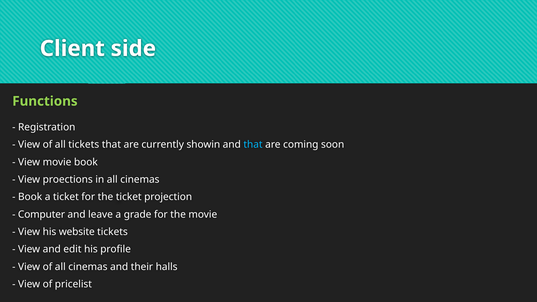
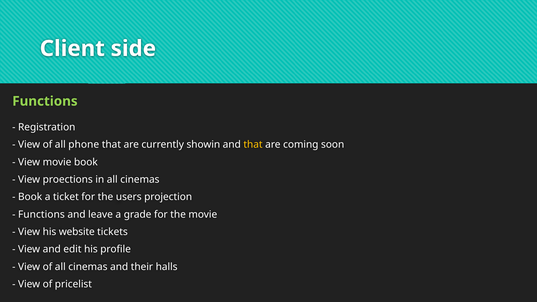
all tickets: tickets -> phone
that at (253, 145) colour: light blue -> yellow
the ticket: ticket -> users
Computer at (42, 214): Computer -> Functions
